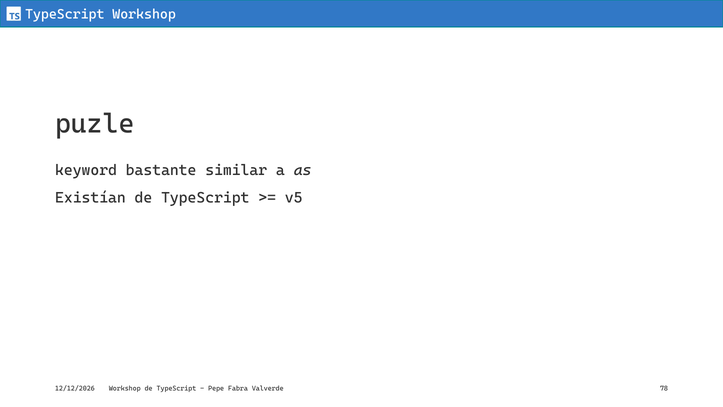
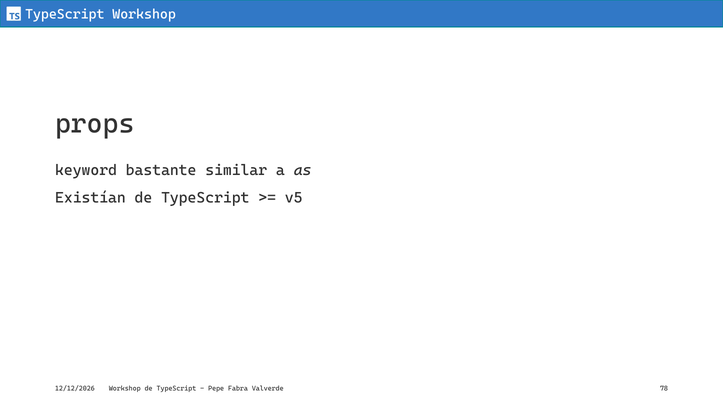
puzle: puzle -> props
